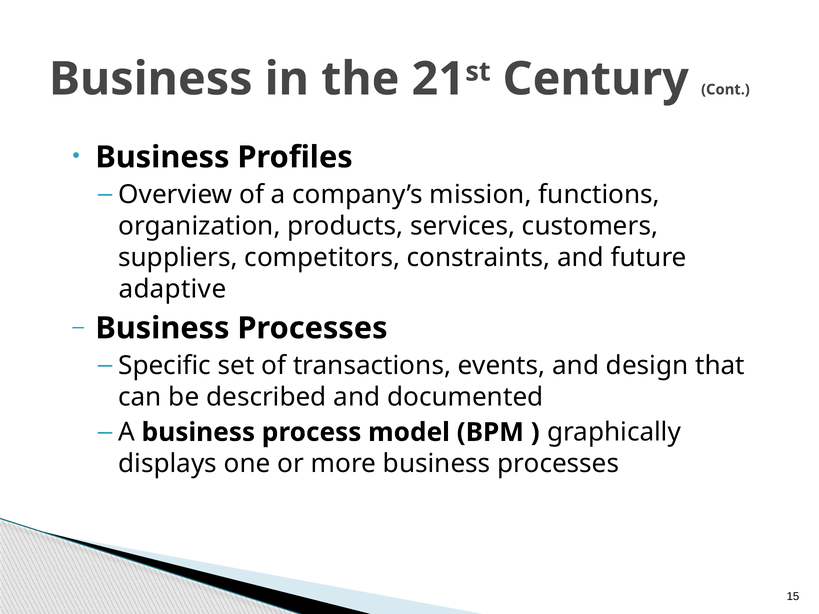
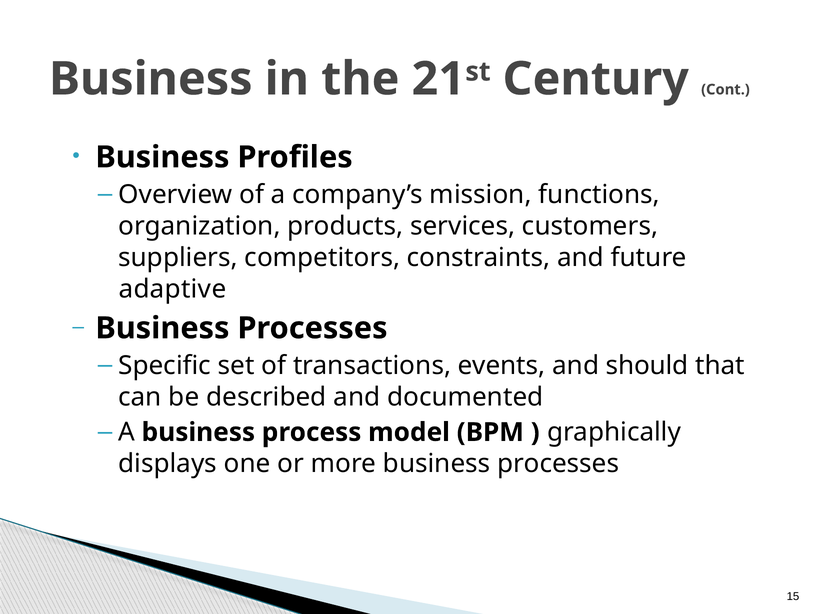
design: design -> should
